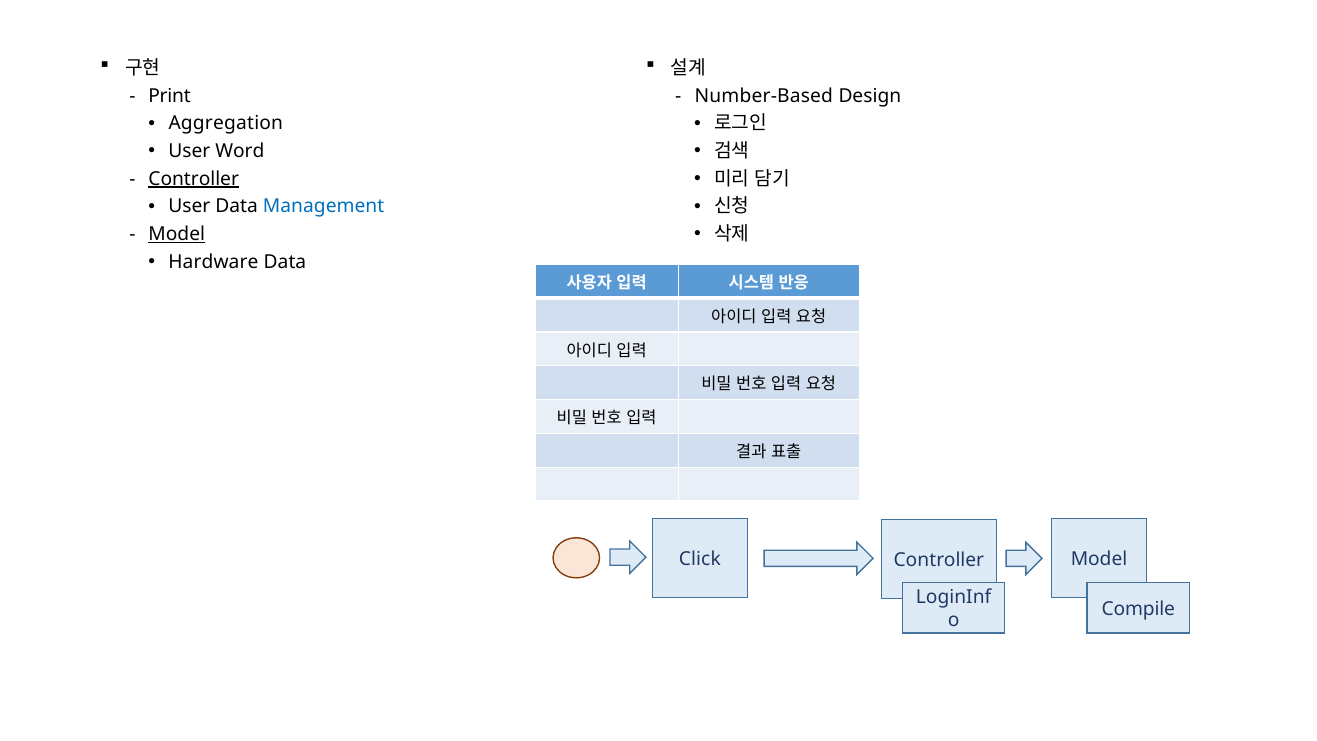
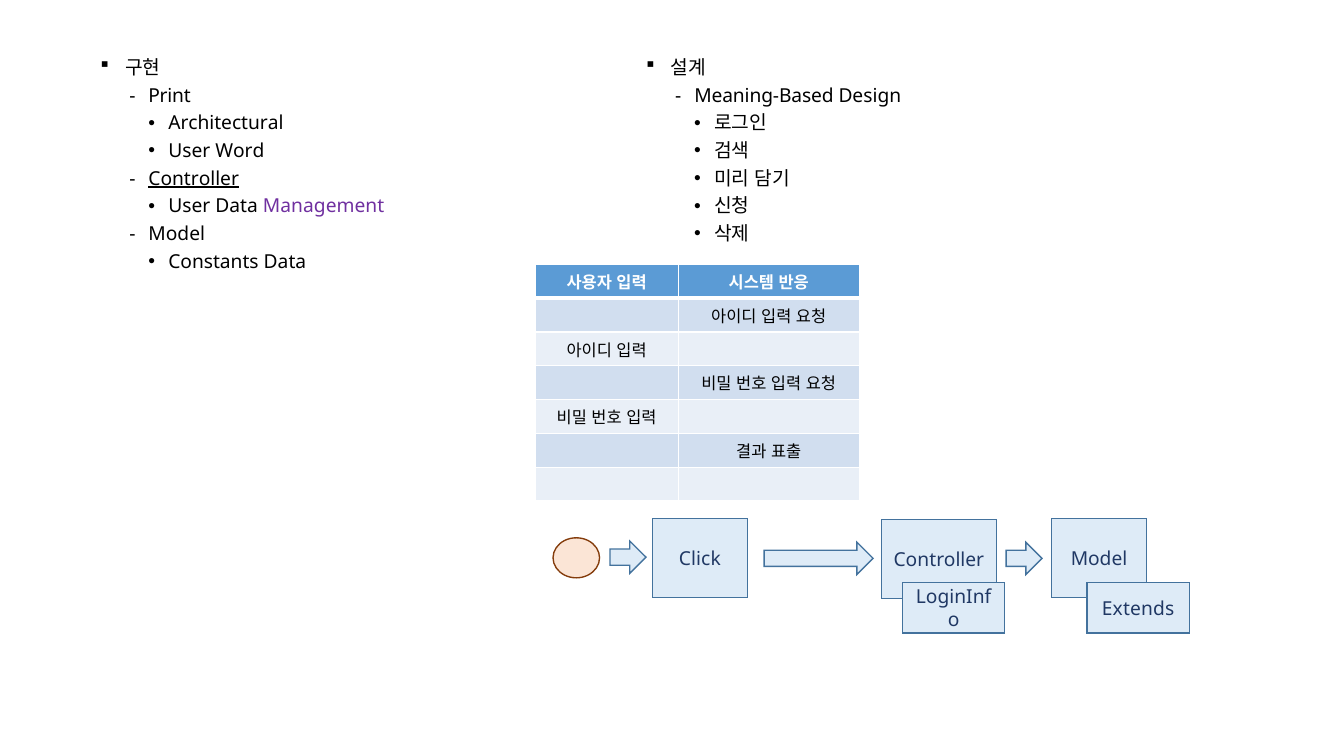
Number-Based: Number-Based -> Meaning-Based
Aggregation: Aggregation -> Architectural
Management colour: blue -> purple
Model at (177, 234) underline: present -> none
Hardware: Hardware -> Constants
Compile: Compile -> Extends
